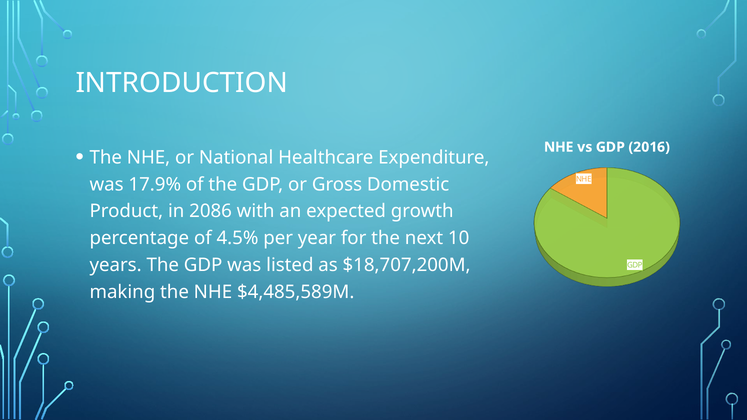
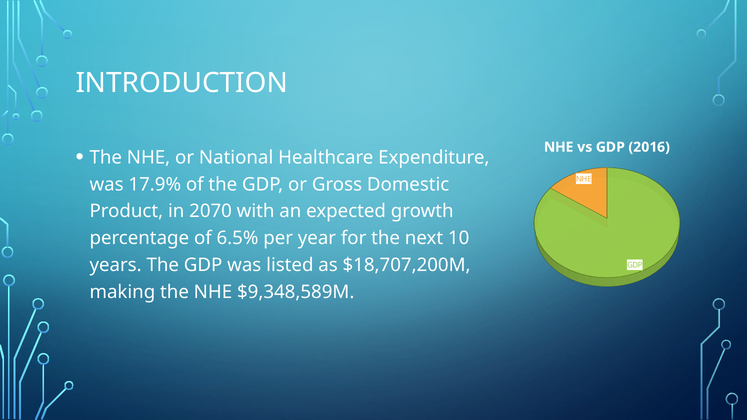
2086: 2086 -> 2070
4.5%: 4.5% -> 6.5%
$4,485,589M: $4,485,589M -> $9,348,589M
